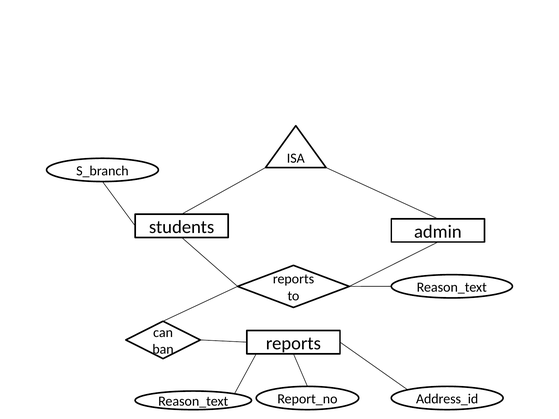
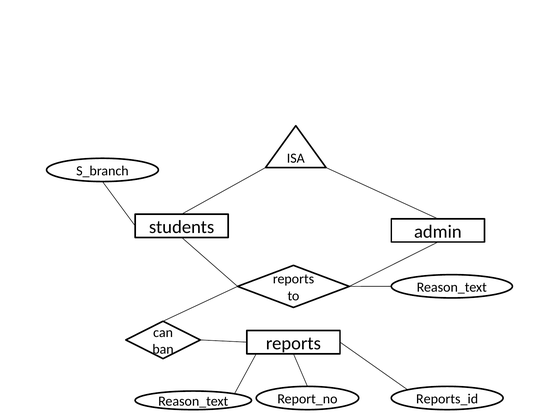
Address_id: Address_id -> Reports_id
